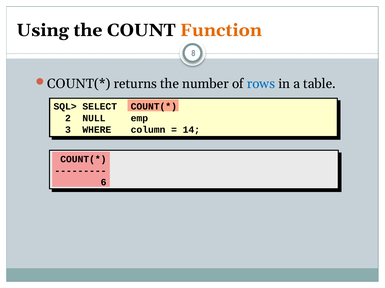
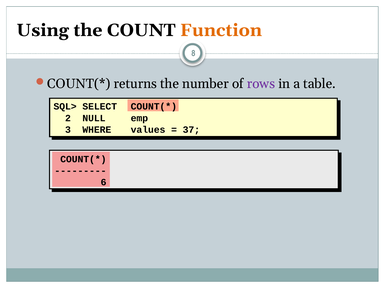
rows colour: blue -> purple
column: column -> values
14: 14 -> 37
